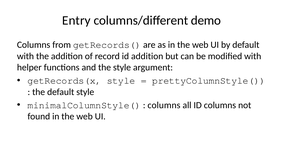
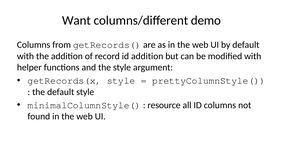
Entry: Entry -> Want
columns at (164, 105): columns -> resource
